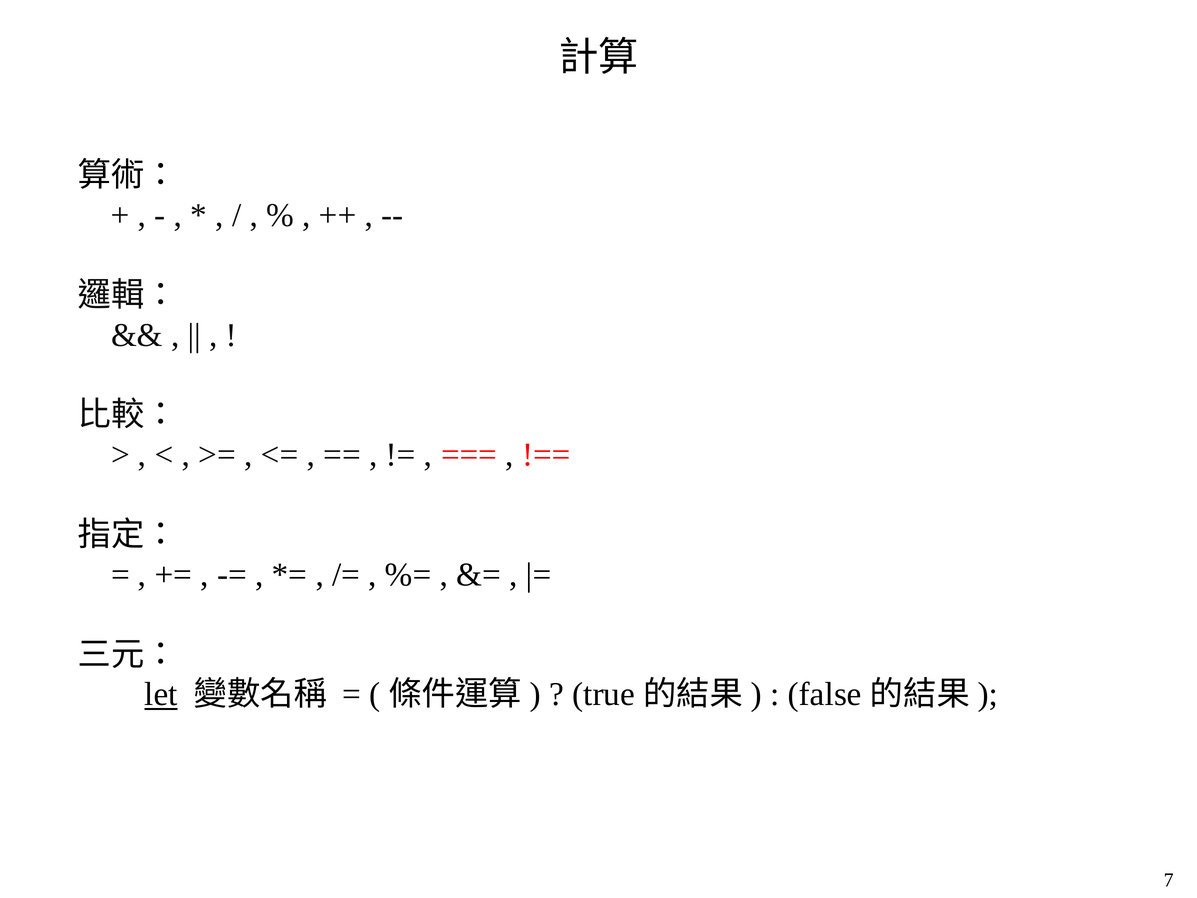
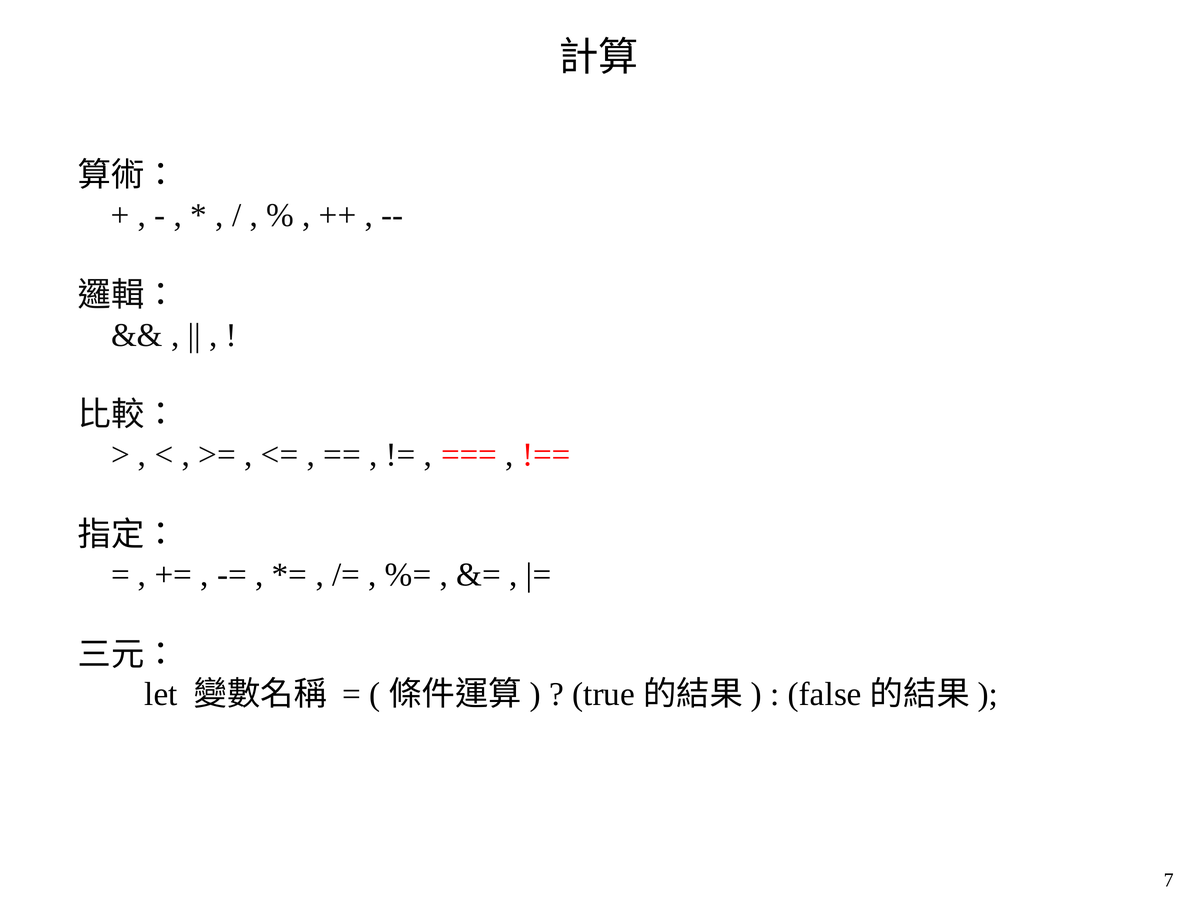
let underline: present -> none
